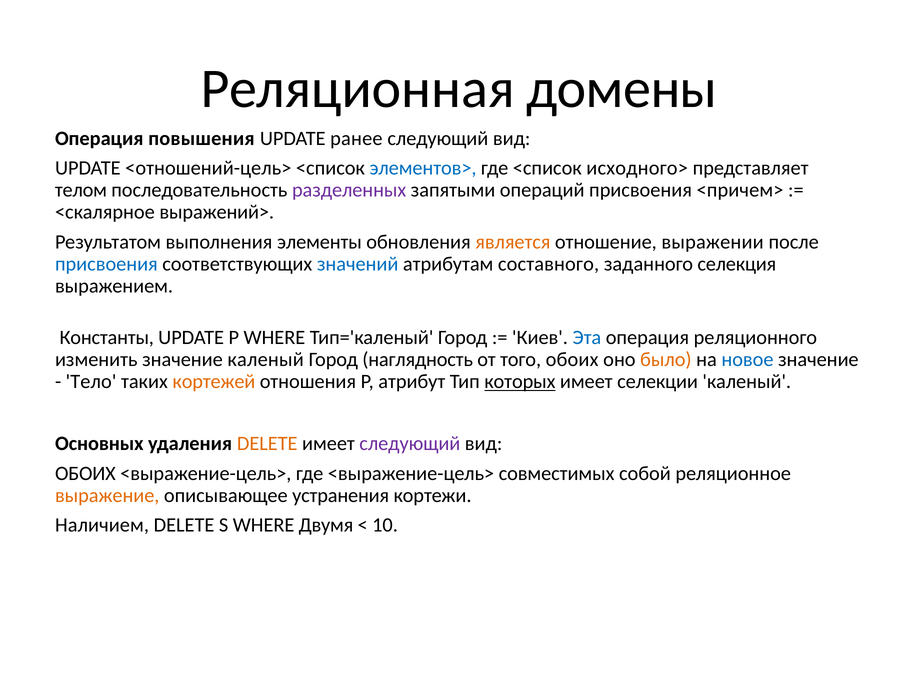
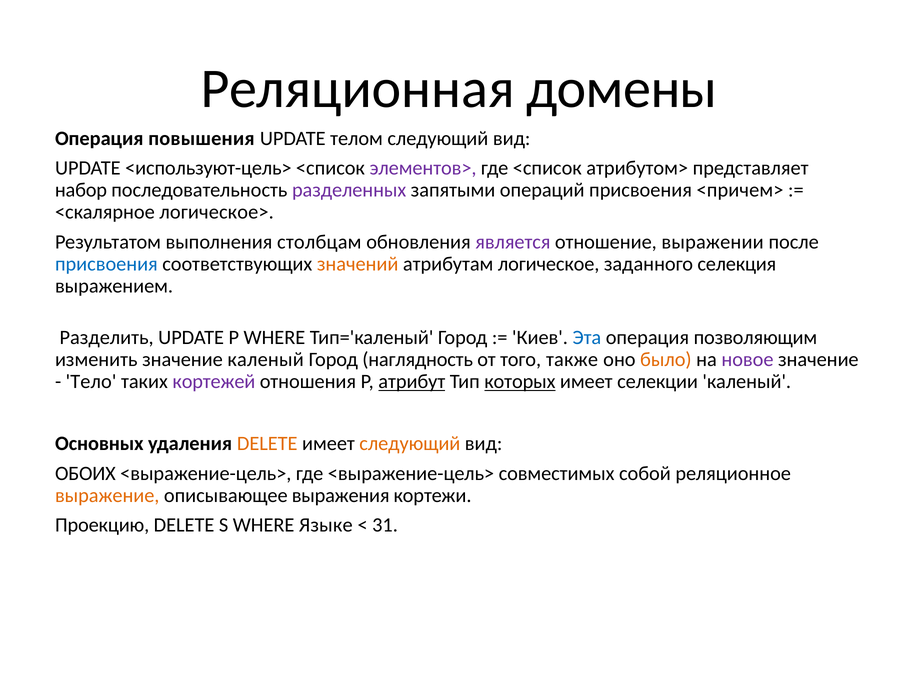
ранее: ранее -> телом
<отношений-цель>: <отношений-цель> -> <используют-цель>
элементов> colour: blue -> purple
исходного>: исходного> -> атрибутом>
телом: телом -> набор
выражений>: выражений> -> логическое>
элементы: элементы -> столбцам
является colour: orange -> purple
значений colour: blue -> orange
составного: составного -> логическое
Константы: Константы -> Разделить
реляционного: реляционного -> позволяющим
того обоих: обоих -> также
новое colour: blue -> purple
кортежей colour: orange -> purple
атрибут underline: none -> present
следующий at (410, 444) colour: purple -> orange
устранения: устранения -> выражения
Наличием: Наличием -> Проекцию
Двумя: Двумя -> Языке
10: 10 -> 31
